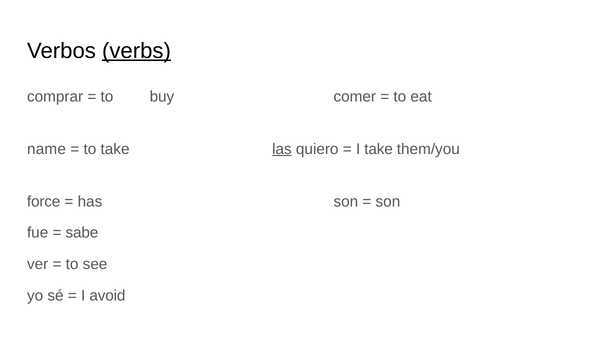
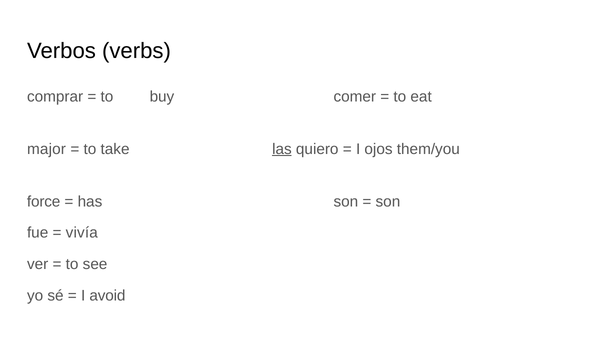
verbs underline: present -> none
name: name -> major
I take: take -> ojos
sabe: sabe -> vivía
